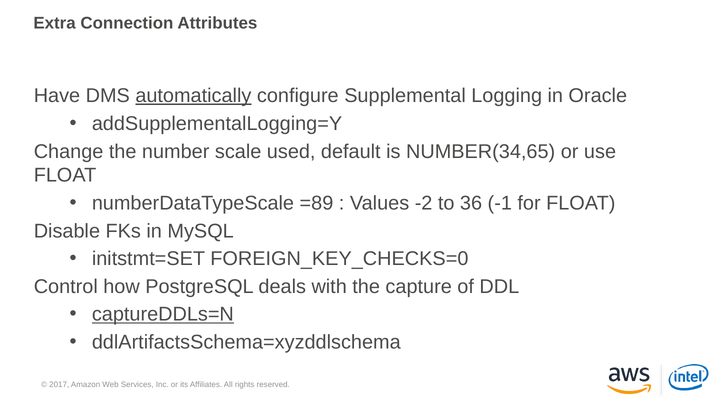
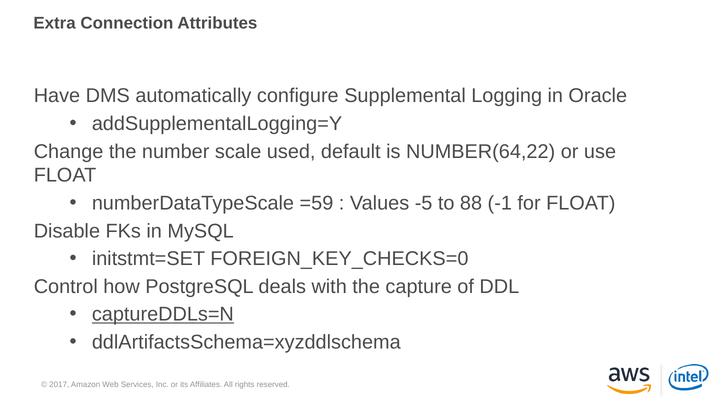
automatically underline: present -> none
NUMBER(34,65: NUMBER(34,65 -> NUMBER(64,22
=89: =89 -> =59
-2: -2 -> -5
36: 36 -> 88
